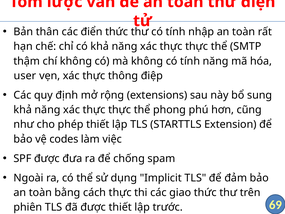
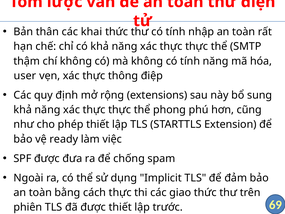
điển: điển -> khai
codes: codes -> ready
